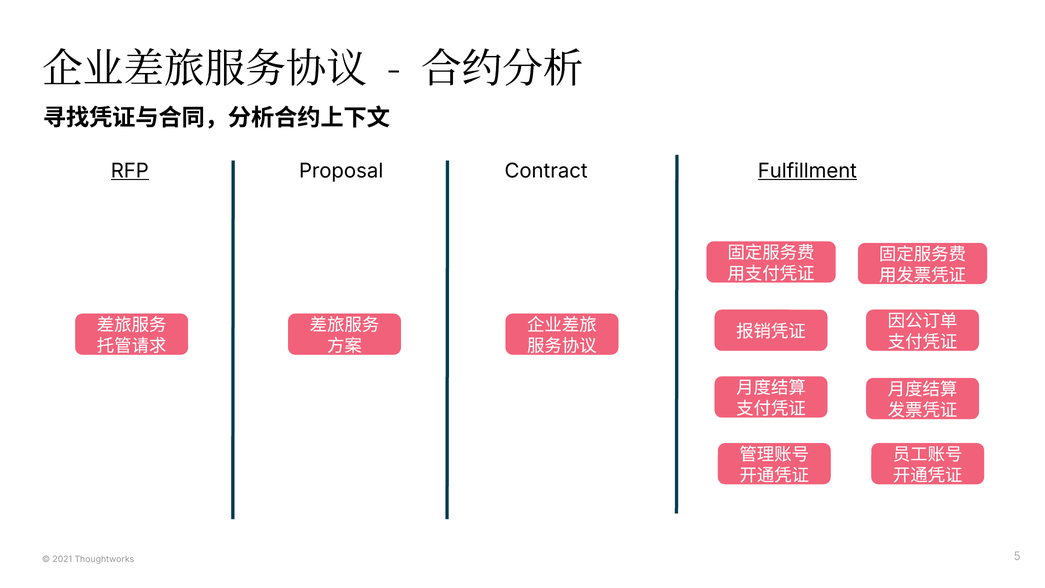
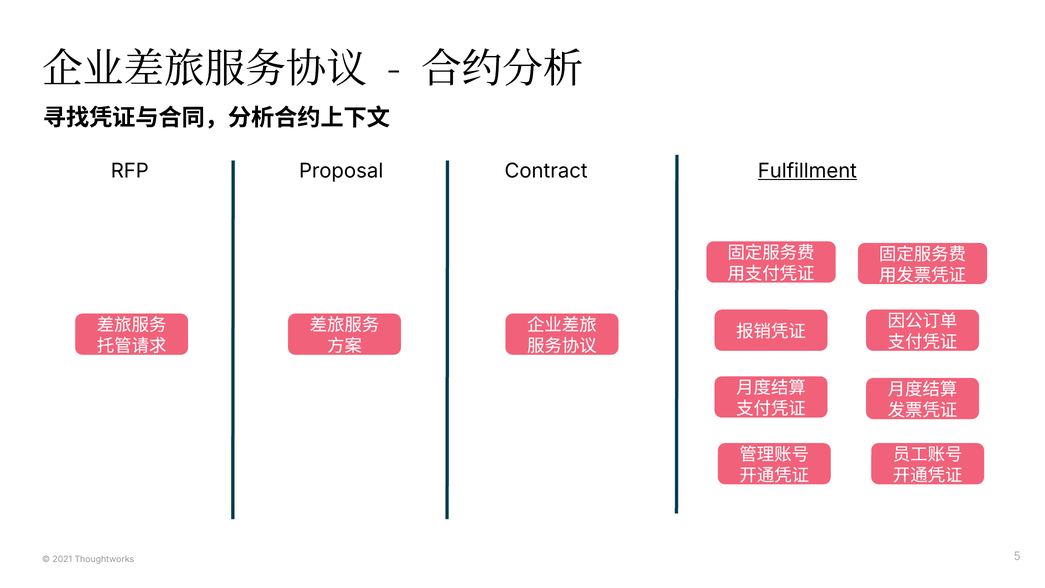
RFP underline: present -> none
